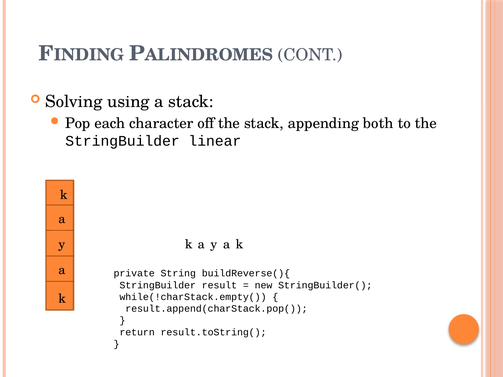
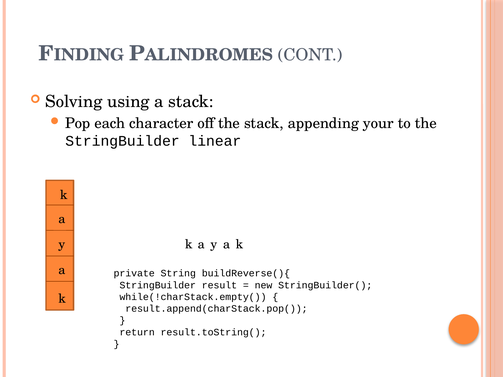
both: both -> your
